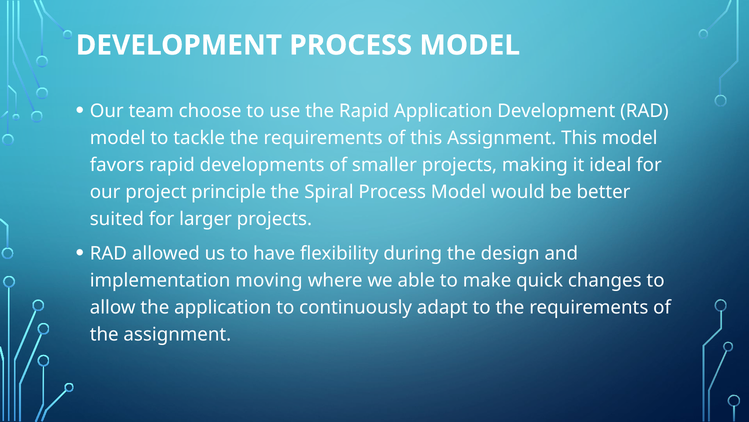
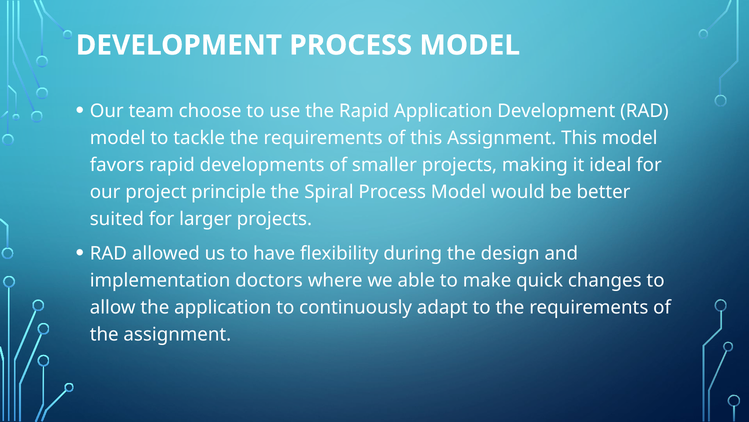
moving: moving -> doctors
